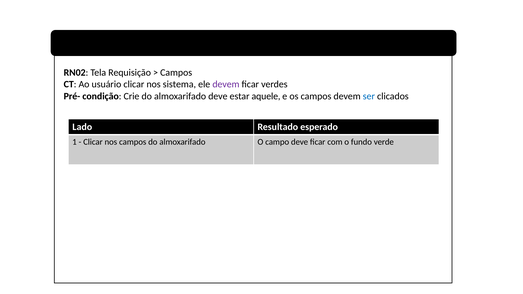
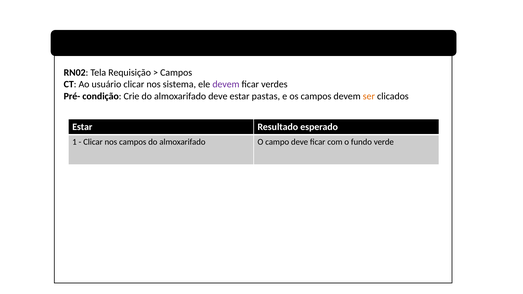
aquele: aquele -> pastas
ser colour: blue -> orange
Lado at (82, 127): Lado -> Estar
